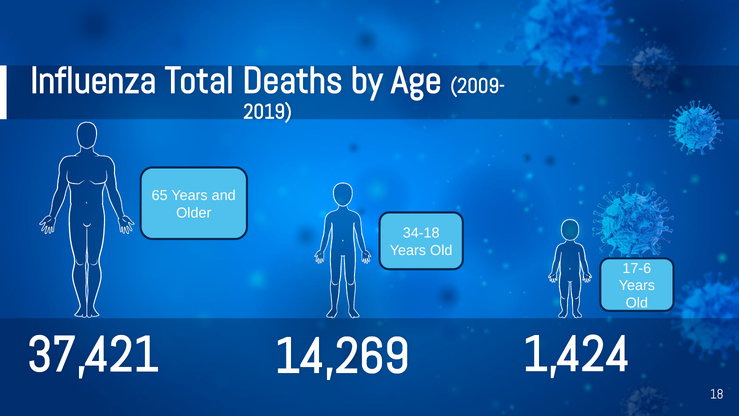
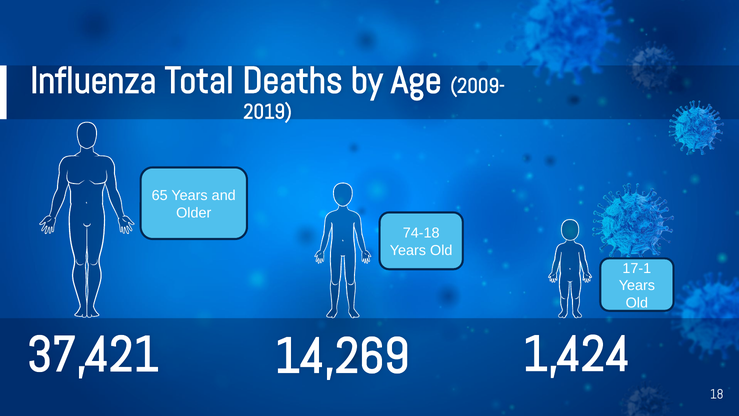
34-18: 34-18 -> 74-18
17-6: 17-6 -> 17-1
